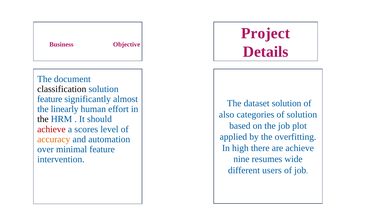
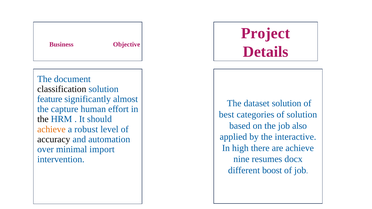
linearly: linearly -> capture
also: also -> best
plot: plot -> also
achieve at (51, 129) colour: red -> orange
scores: scores -> robust
overfitting: overfitting -> interactive
accuracy colour: orange -> black
minimal feature: feature -> import
wide: wide -> docx
users: users -> boost
